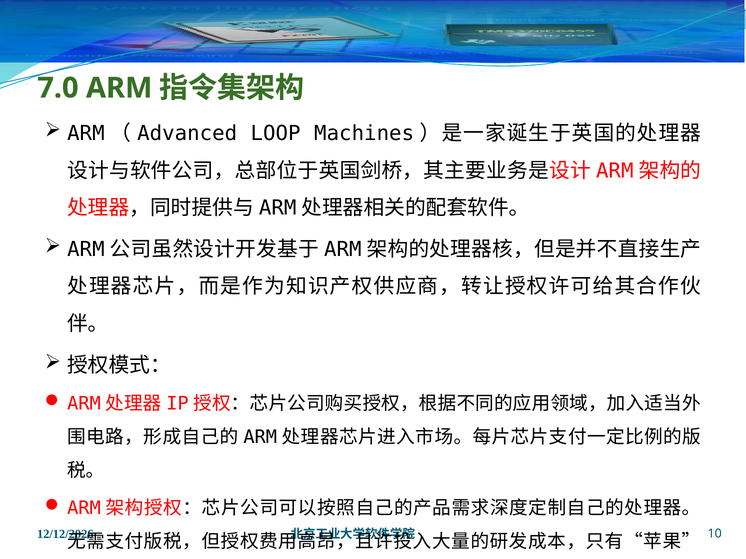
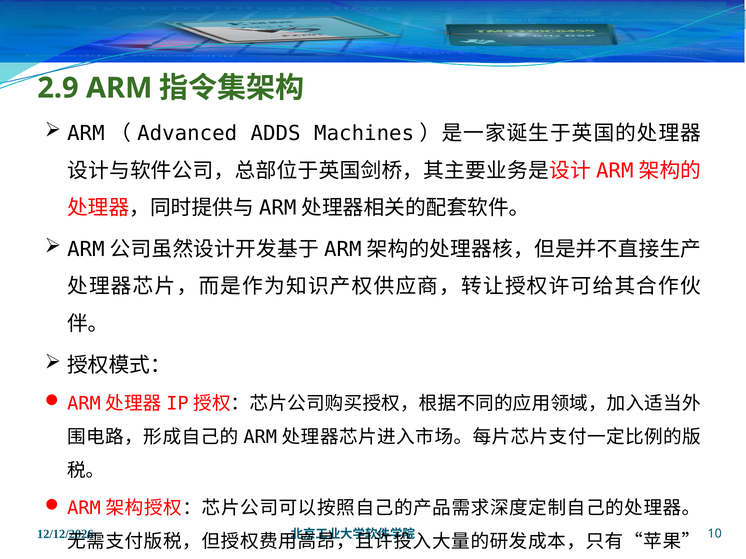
7.0: 7.0 -> 2.9
LOOP: LOOP -> ADDS
